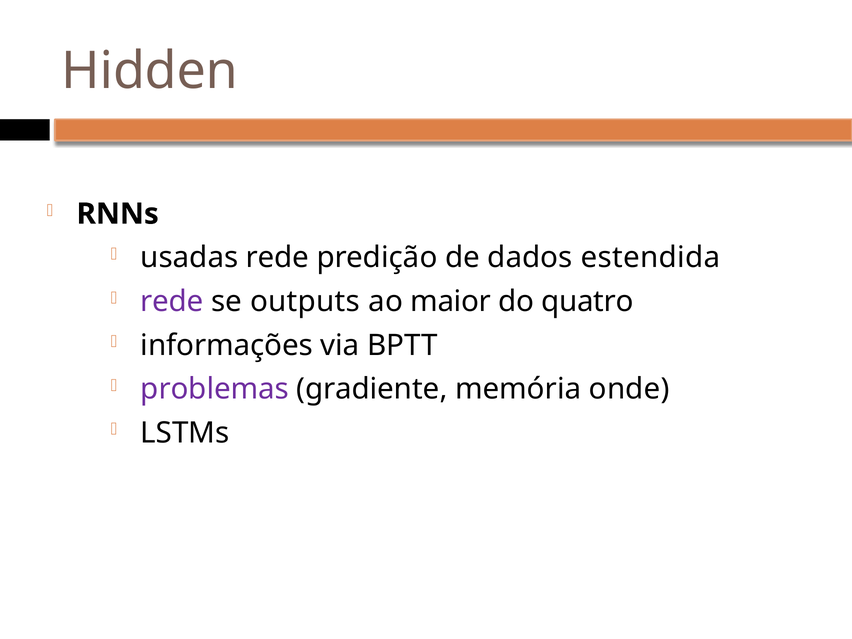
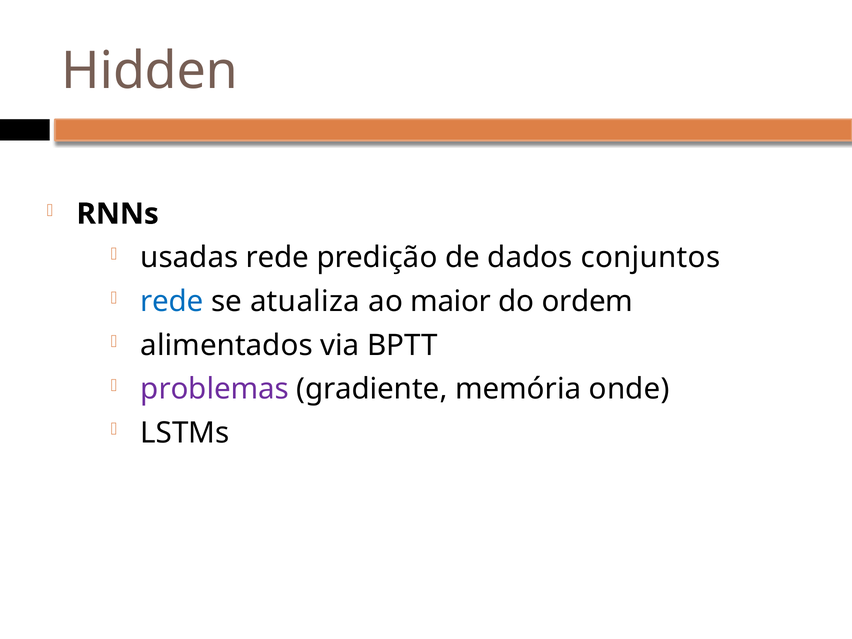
estendida: estendida -> conjuntos
rede at (172, 301) colour: purple -> blue
outputs: outputs -> atualiza
quatro: quatro -> ordem
informações: informações -> alimentados
